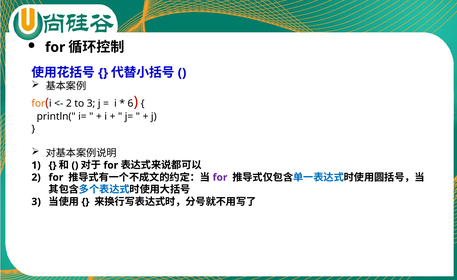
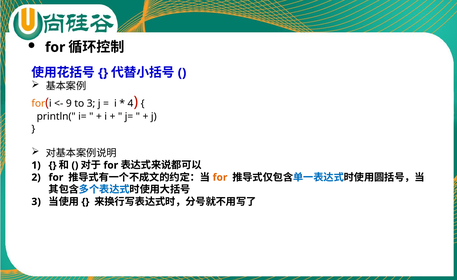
2 at (69, 104): 2 -> 9
6: 6 -> 4
for at (220, 178) colour: purple -> orange
